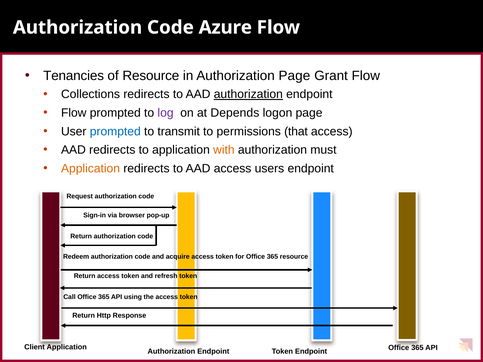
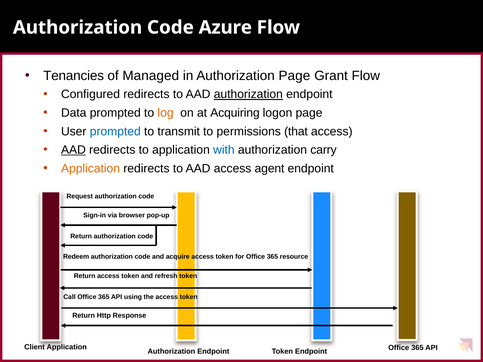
of Resource: Resource -> Managed
Collections: Collections -> Configured
Flow at (74, 113): Flow -> Data
log colour: purple -> orange
Depends: Depends -> Acquiring
AAD at (73, 150) underline: none -> present
with colour: orange -> blue
must: must -> carry
users: users -> agent
